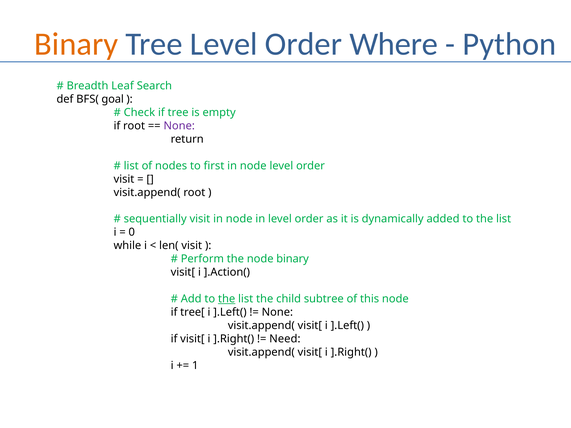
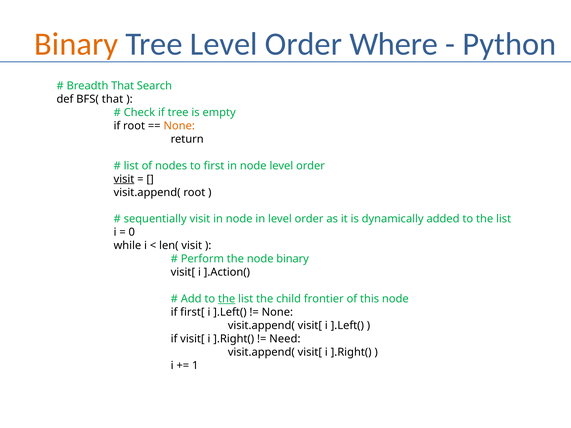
Breadth Leaf: Leaf -> That
BFS( goal: goal -> that
None at (179, 126) colour: purple -> orange
visit at (124, 179) underline: none -> present
subtree: subtree -> frontier
tree[: tree[ -> first[
